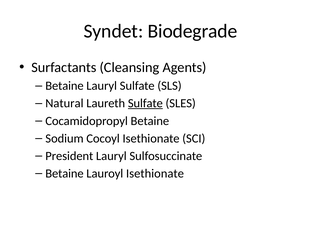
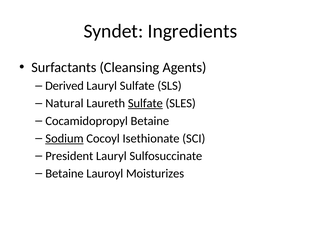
Biodegrade: Biodegrade -> Ingredients
Betaine at (64, 86): Betaine -> Derived
Sodium underline: none -> present
Lauroyl Isethionate: Isethionate -> Moisturizes
